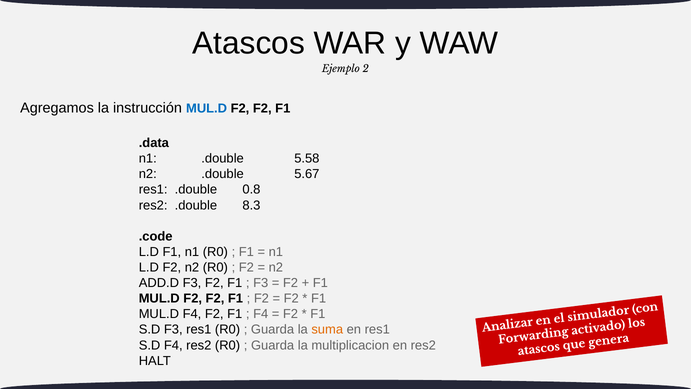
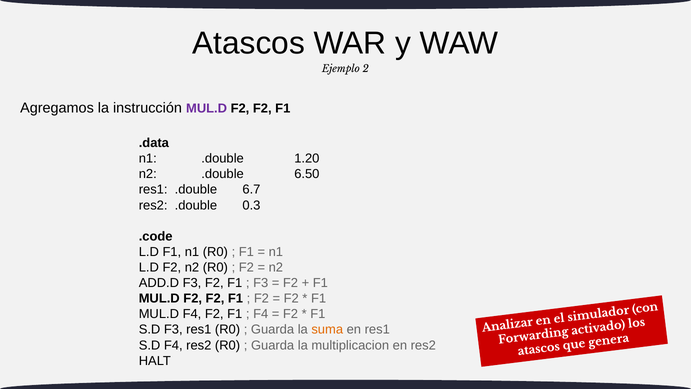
MUL.D at (207, 108) colour: blue -> purple
5.58: 5.58 -> 1.20
5.67: 5.67 -> 6.50
0.8: 0.8 -> 6.7
8.3: 8.3 -> 0.3
